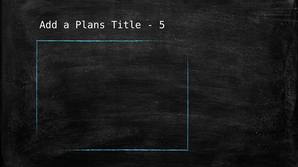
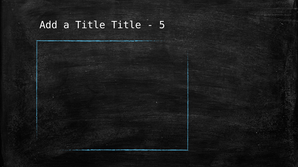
a Plans: Plans -> Title
